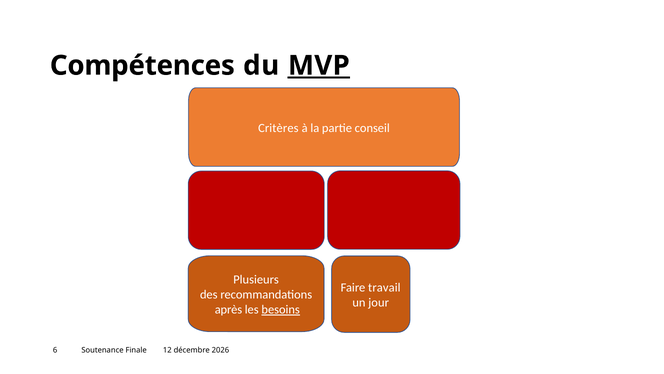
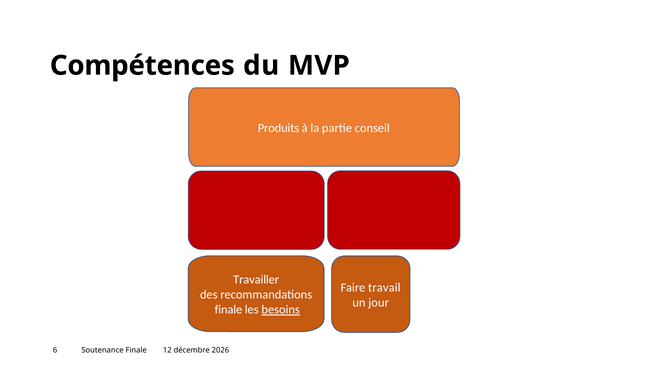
MVP underline: present -> none
Critères: Critères -> Produits
Plusieurs: Plusieurs -> Travailler
après at (228, 309): après -> finale
